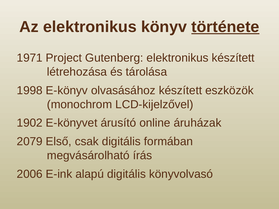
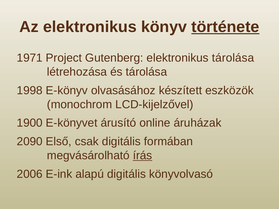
elektronikus készített: készített -> tárolása
1902: 1902 -> 1900
2079: 2079 -> 2090
írás underline: none -> present
